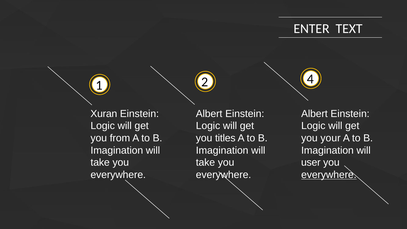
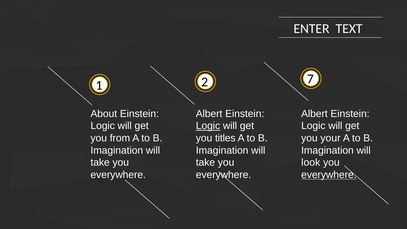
4: 4 -> 7
Xuran: Xuran -> About
Logic at (208, 126) underline: none -> present
user: user -> look
